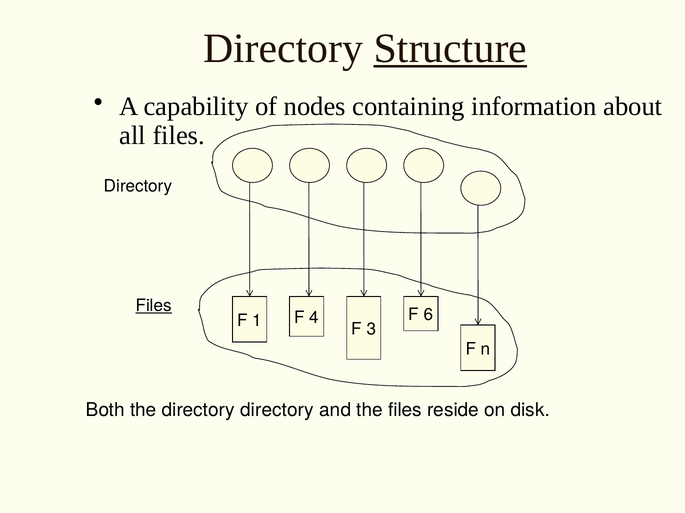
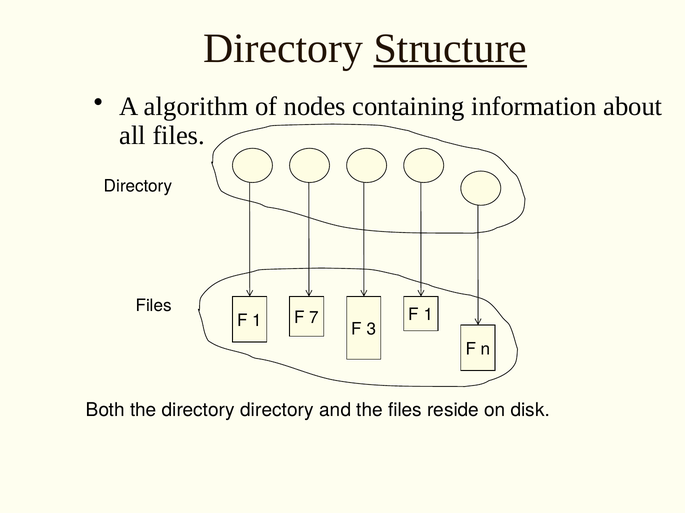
capability: capability -> algorithm
Files at (154, 306) underline: present -> none
6 at (428, 315): 6 -> 1
4: 4 -> 7
